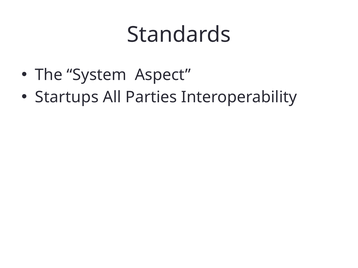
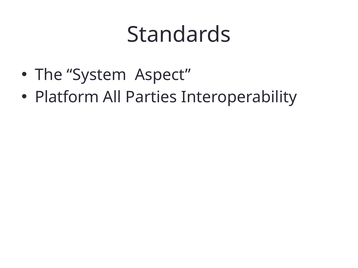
Startups: Startups -> Platform
